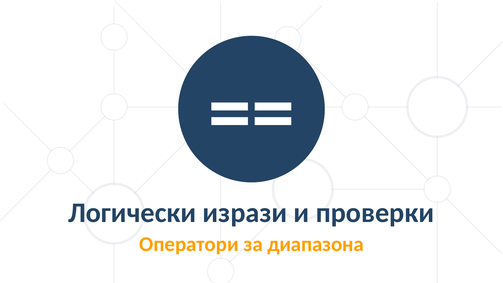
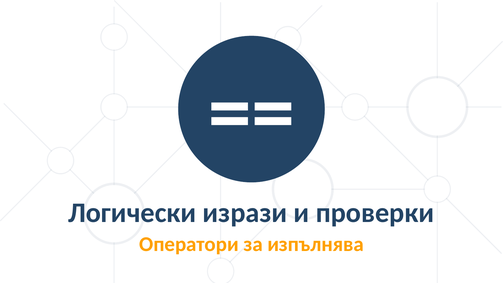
диапазона: диапазона -> изпълнява
